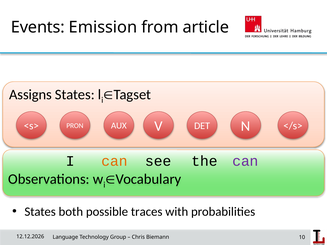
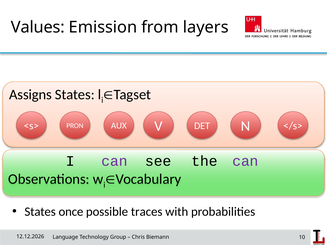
Events: Events -> Values
article: article -> layers
can at (115, 161) colour: orange -> purple
both: both -> once
